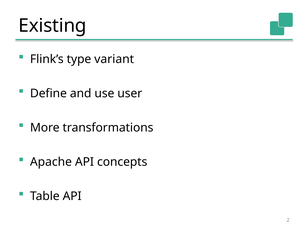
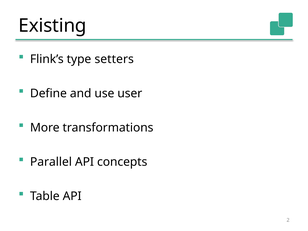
variant: variant -> setters
Apache: Apache -> Parallel
